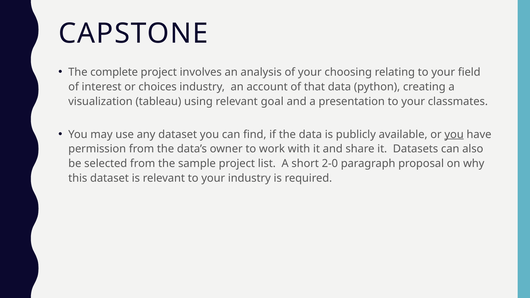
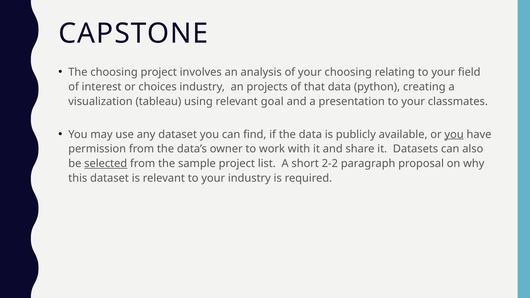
The complete: complete -> choosing
account: account -> projects
selected underline: none -> present
2-0: 2-0 -> 2-2
